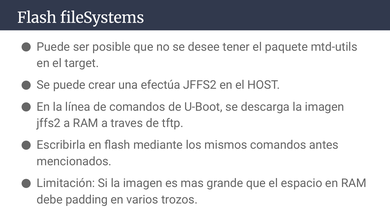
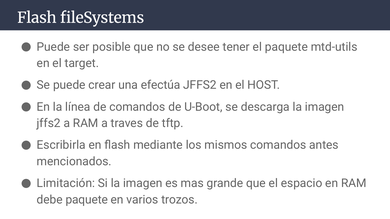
debe padding: padding -> paquete
